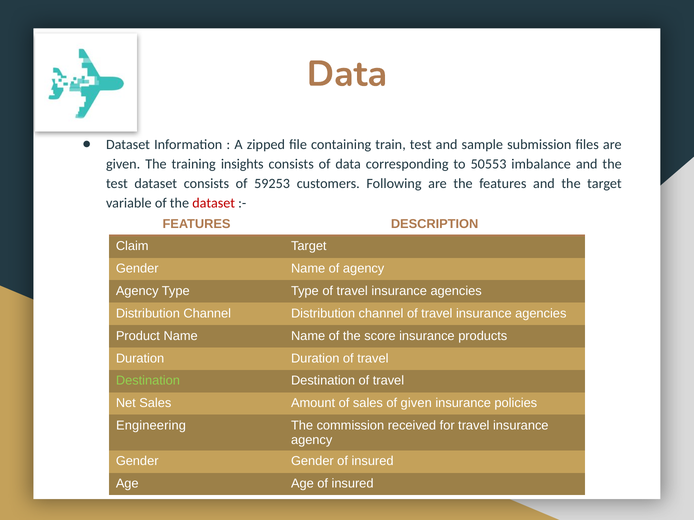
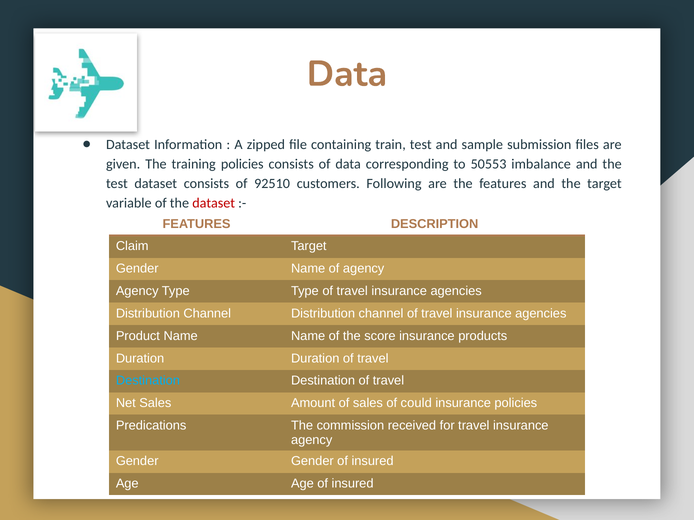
training insights: insights -> policies
59253: 59253 -> 92510
Destination at (148, 381) colour: light green -> light blue
of given: given -> could
Engineering: Engineering -> Predications
